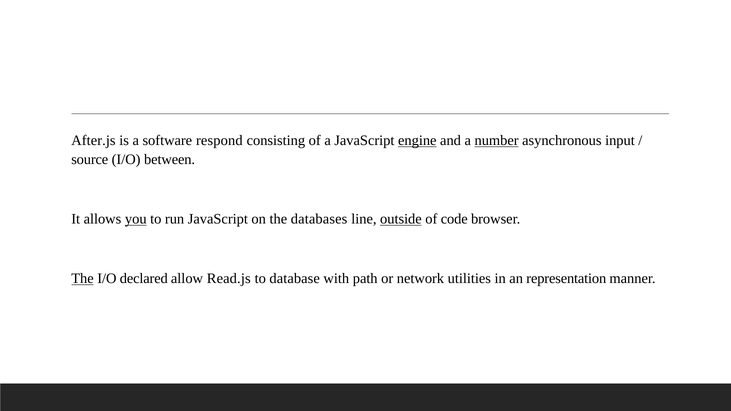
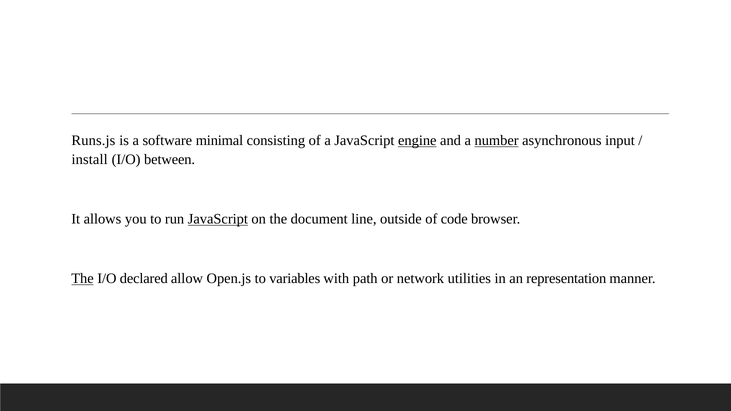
After.js: After.js -> Runs.js
respond: respond -> minimal
source: source -> install
you underline: present -> none
JavaScript at (218, 219) underline: none -> present
databases: databases -> document
outside underline: present -> none
Read.js: Read.js -> Open.js
database: database -> variables
